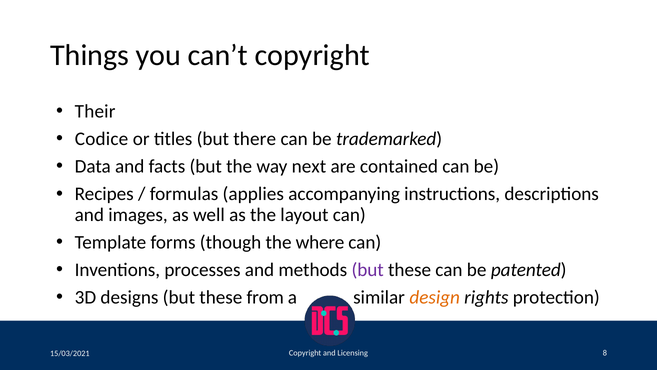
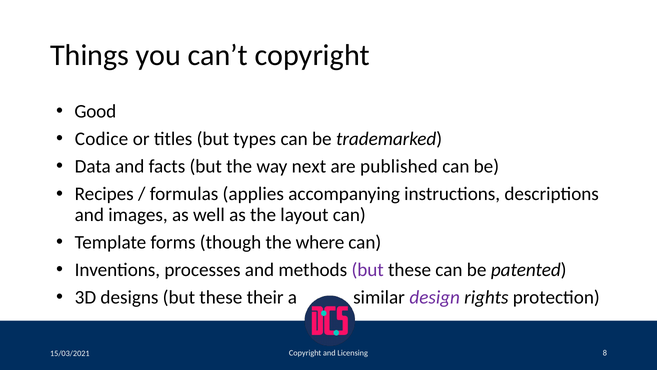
Their: Their -> Good
there: there -> types
contained: contained -> published
from: from -> their
design colour: orange -> purple
